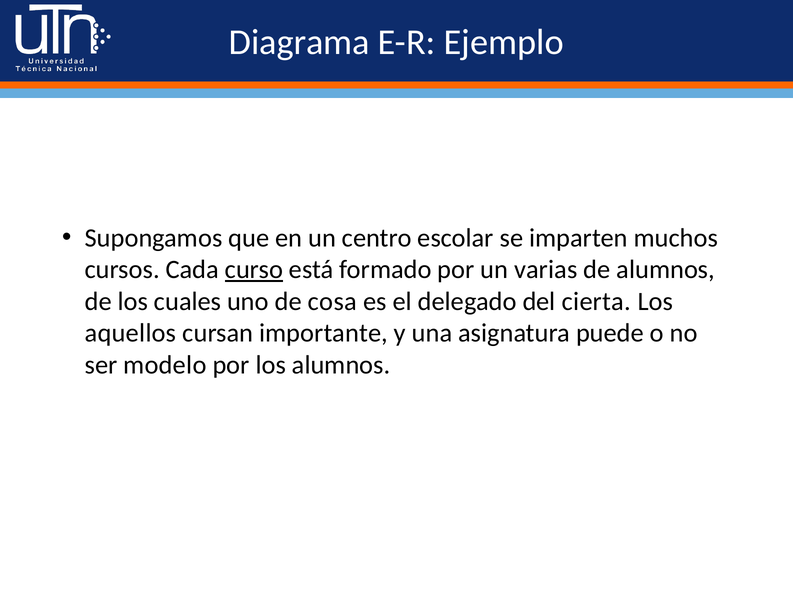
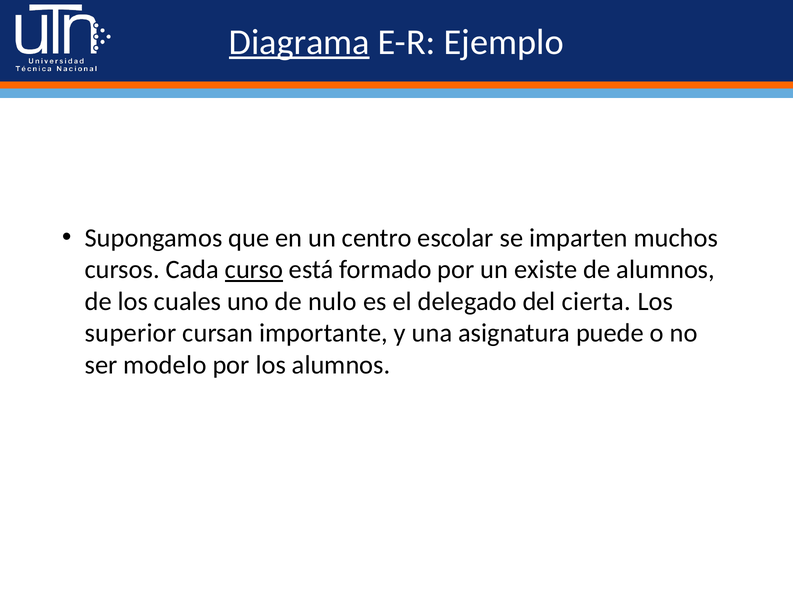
Diagrama underline: none -> present
varias: varias -> existe
cosa: cosa -> nulo
aquellos: aquellos -> superior
